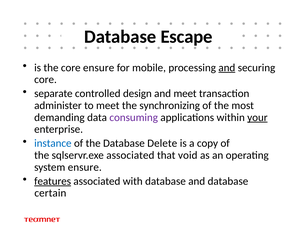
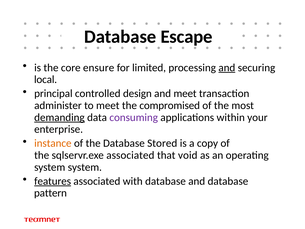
mobile: mobile -> limited
core at (46, 79): core -> local
separate: separate -> principal
synchronizing: synchronizing -> compromised
demanding underline: none -> present
your underline: present -> none
instance colour: blue -> orange
Delete: Delete -> Stored
system ensure: ensure -> system
certain: certain -> pattern
